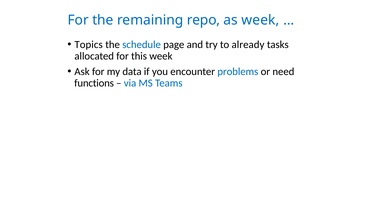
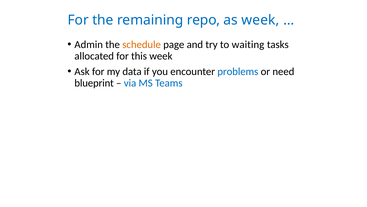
Topics: Topics -> Admin
schedule colour: blue -> orange
already: already -> waiting
functions: functions -> blueprint
